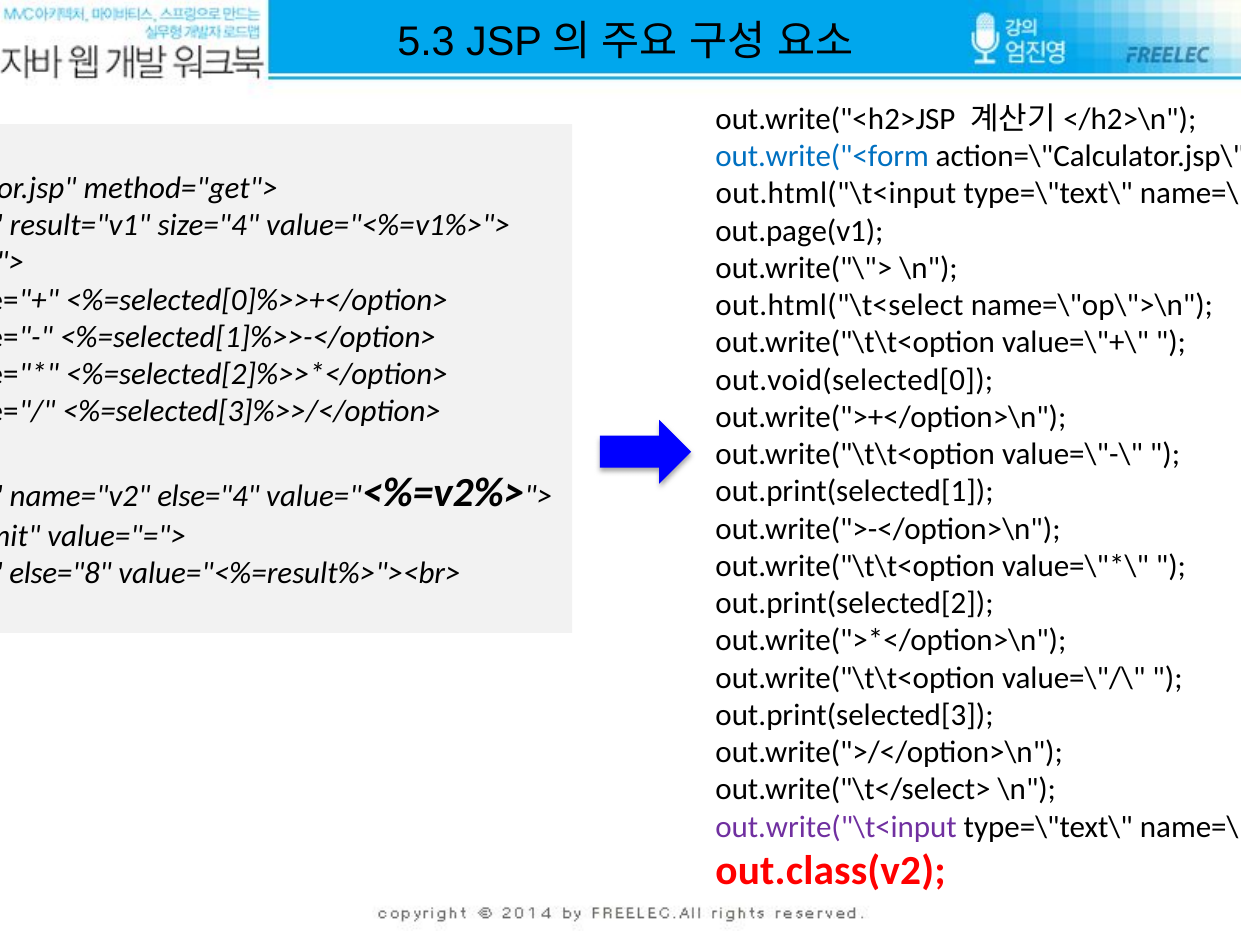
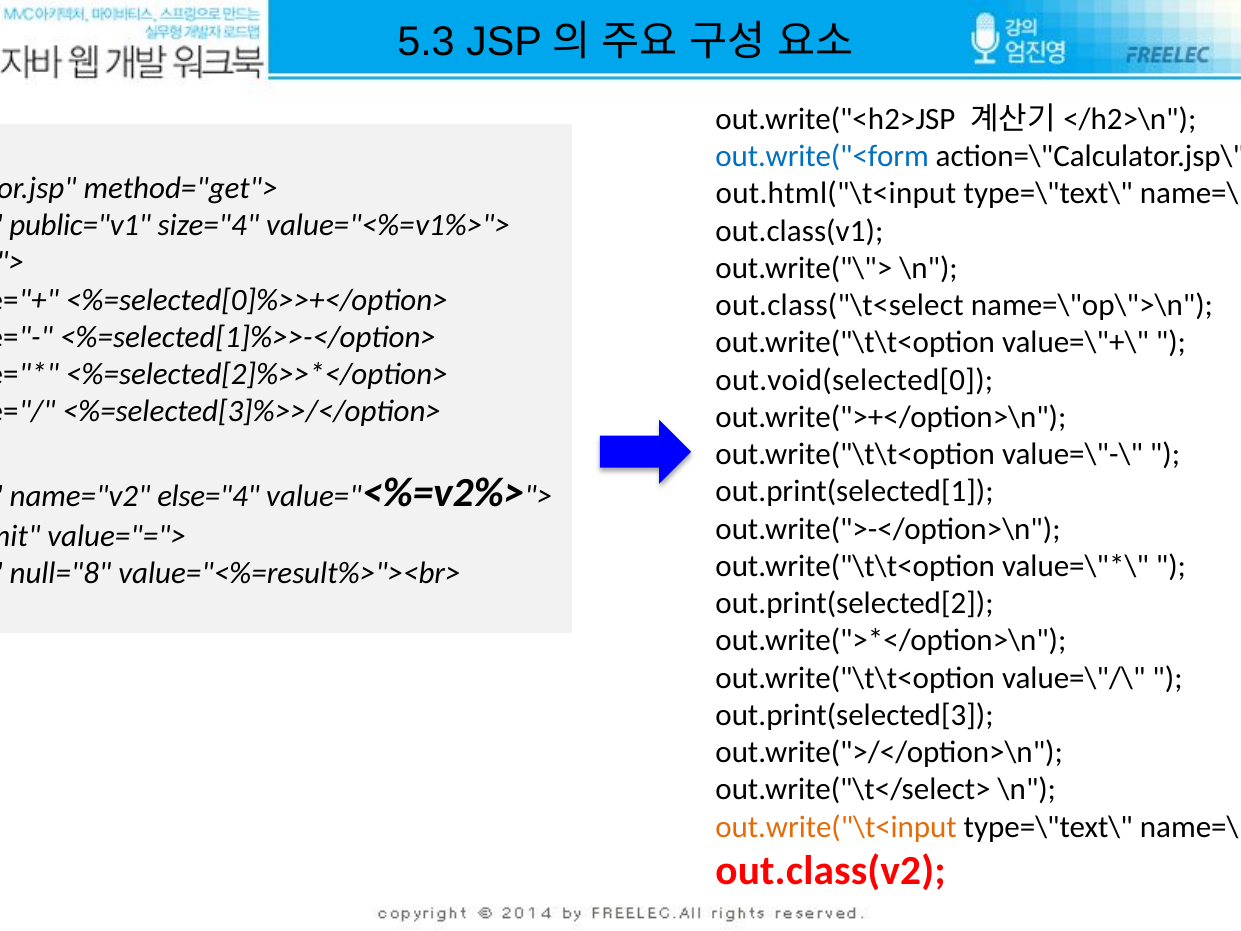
result="v1: result="v1 -> public="v1
out.page(v1: out.page(v1 -> out.class(v1
out.html("\t<select: out.html("\t<select -> out.class("\t<select
else="8: else="8 -> null="8
out.write("\t<input colour: purple -> orange
